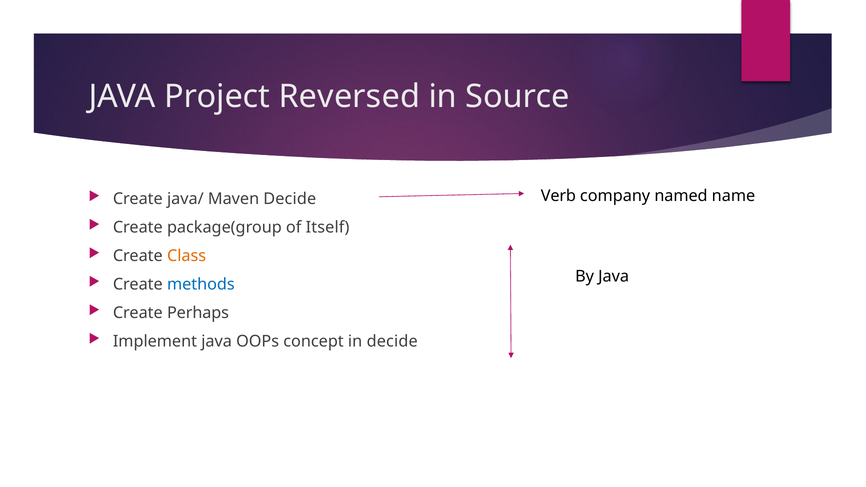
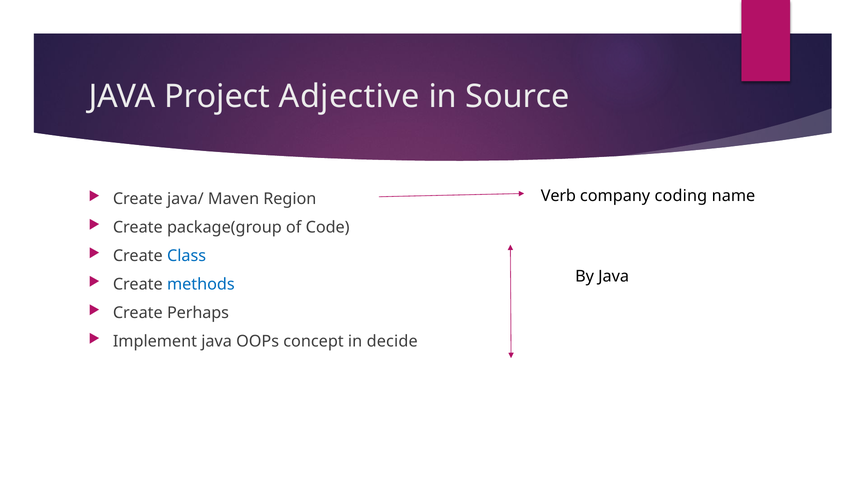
Reversed: Reversed -> Adjective
named: named -> coding
Maven Decide: Decide -> Region
Itself: Itself -> Code
Class colour: orange -> blue
